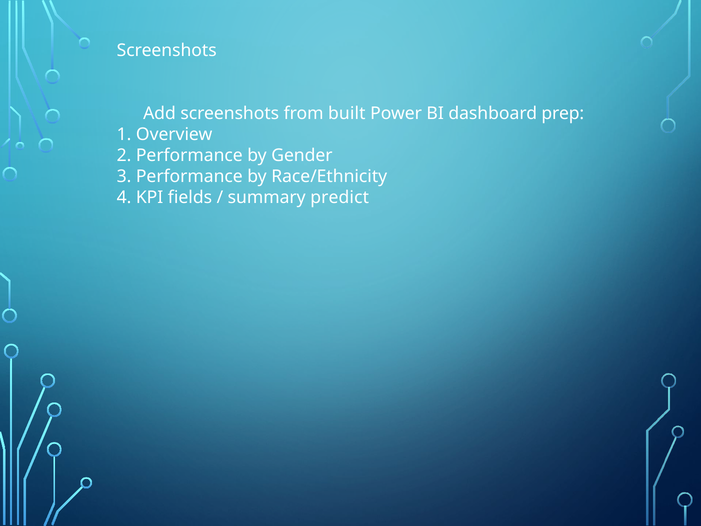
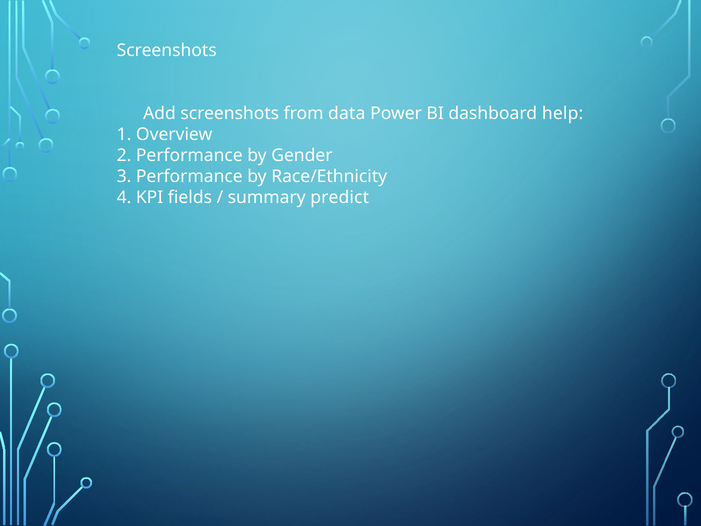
built: built -> data
prep: prep -> help
